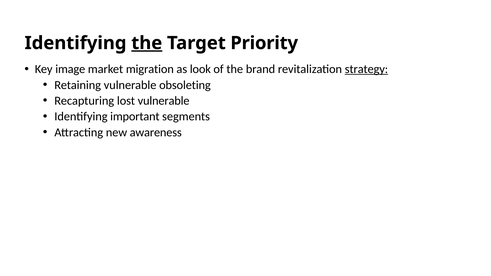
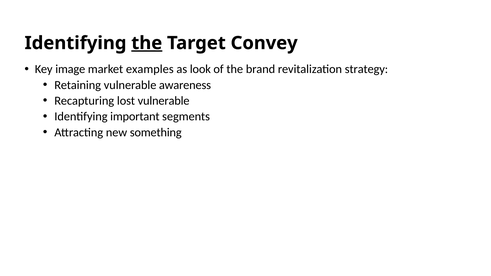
Priority: Priority -> Convey
migration: migration -> examples
strategy underline: present -> none
obsoleting: obsoleting -> awareness
awareness: awareness -> something
